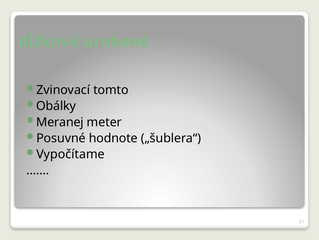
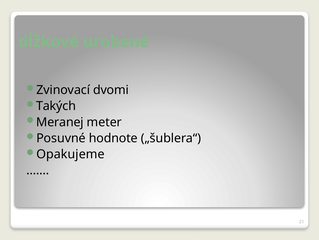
tomto: tomto -> dvomi
Obálky: Obálky -> Takých
Vypočítame: Vypočítame -> Opakujeme
